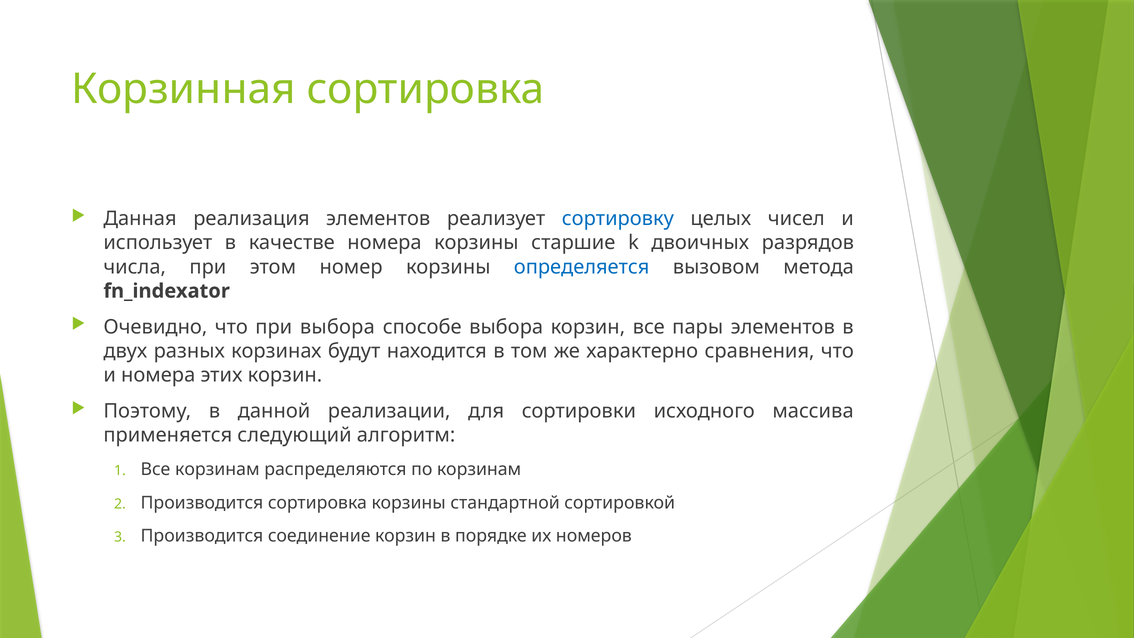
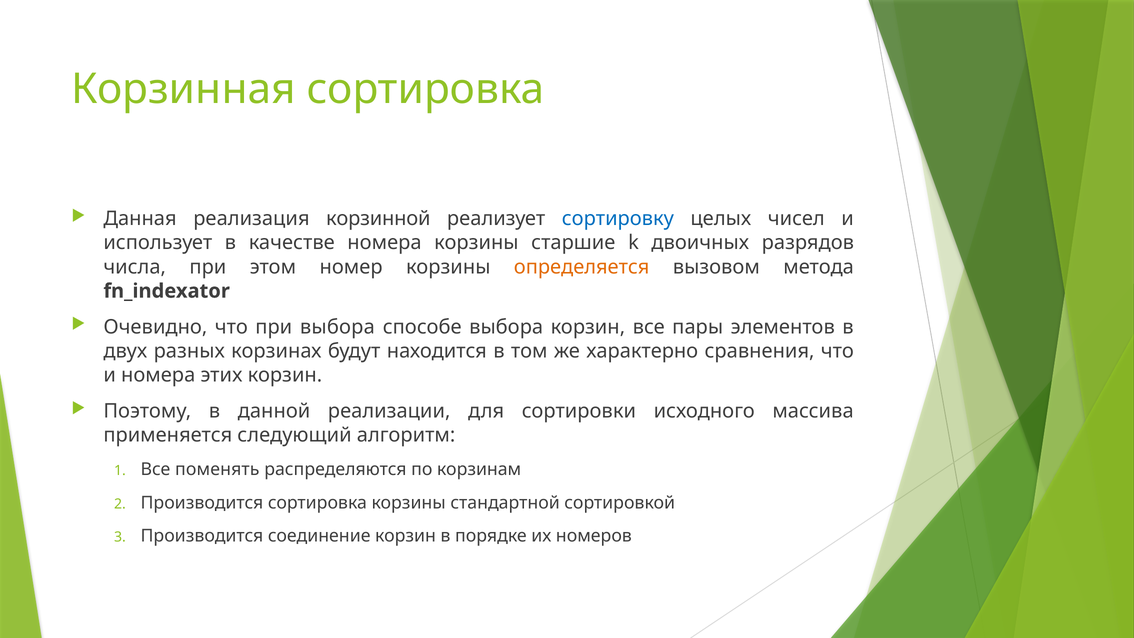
реализация элементов: элементов -> корзинной
определяется colour: blue -> orange
Все корзинам: корзинам -> поменять
